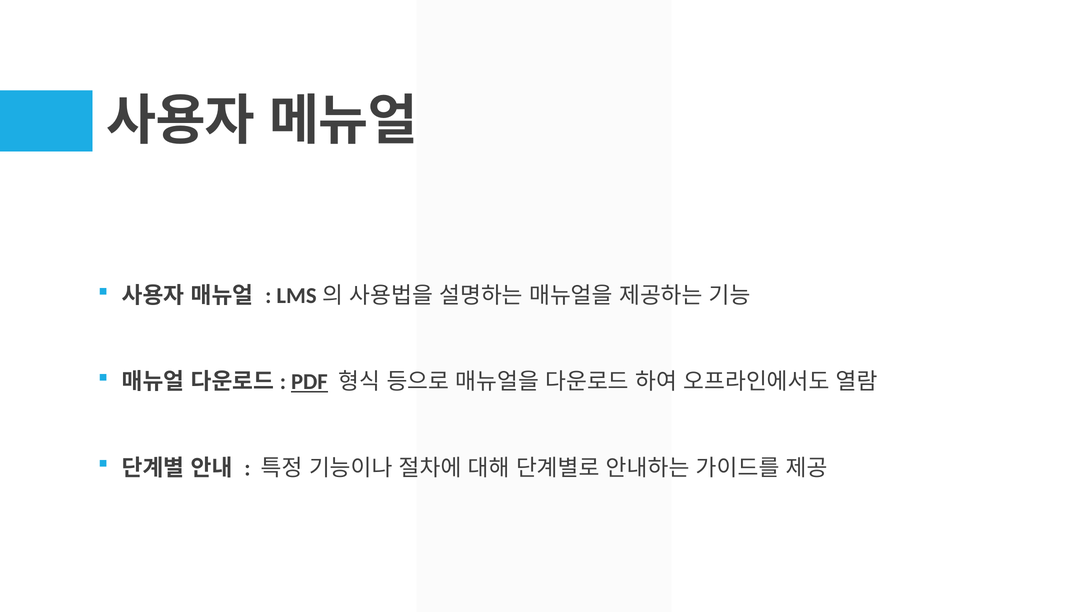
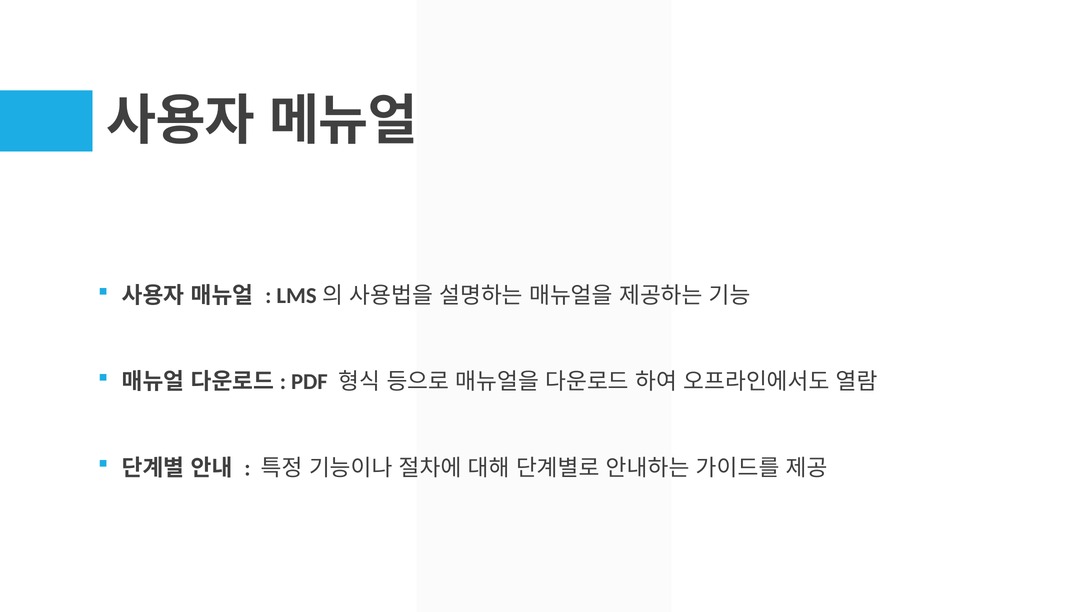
PDF underline: present -> none
